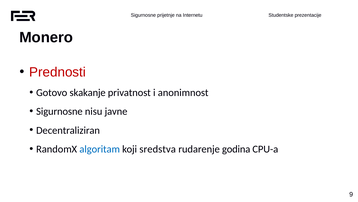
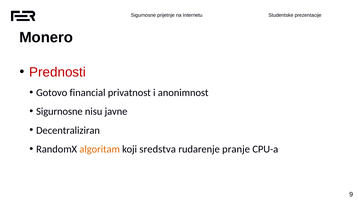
skakanje: skakanje -> financial
algoritam colour: blue -> orange
godina: godina -> pranje
